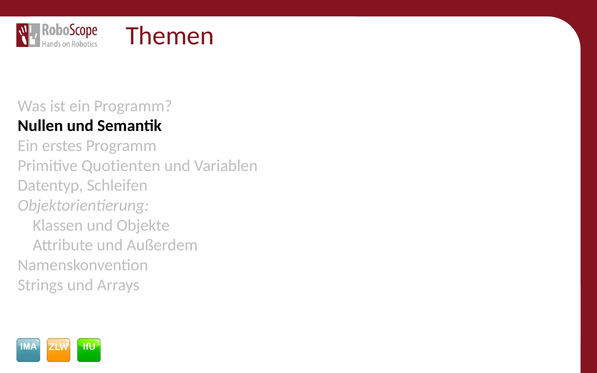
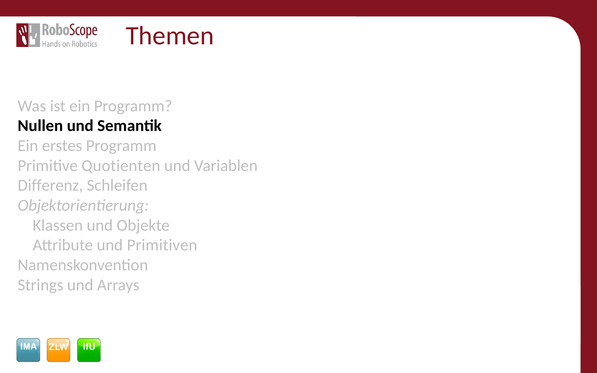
Datentyp: Datentyp -> Differenz
Außerdem: Außerdem -> Primitiven
